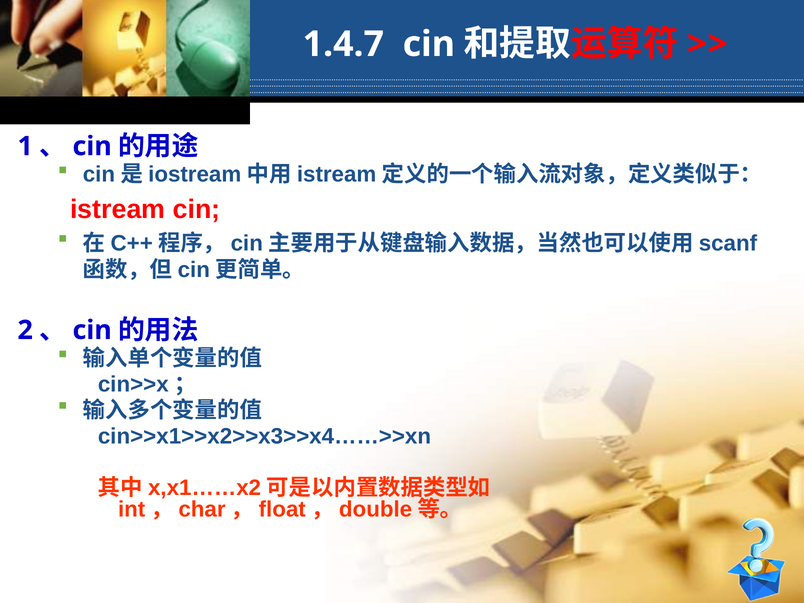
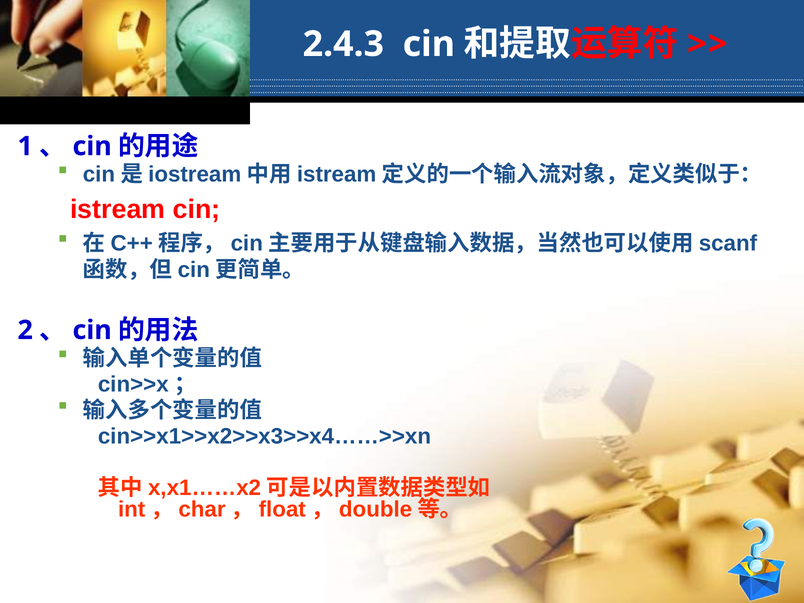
1.4.7: 1.4.7 -> 2.4.3
